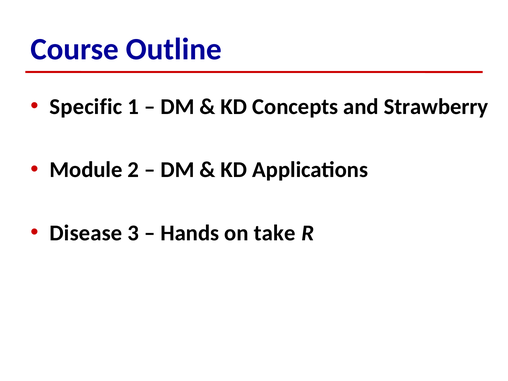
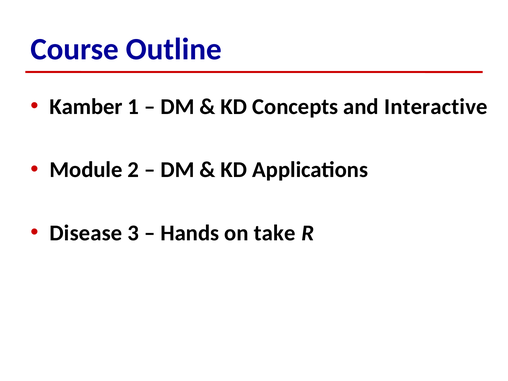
Specific: Specific -> Kamber
Strawberry: Strawberry -> Interactive
